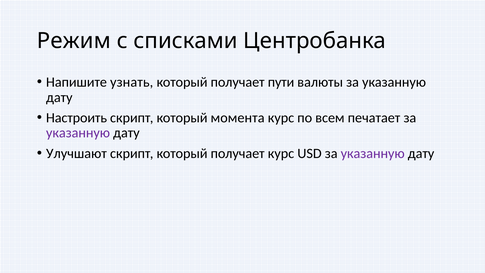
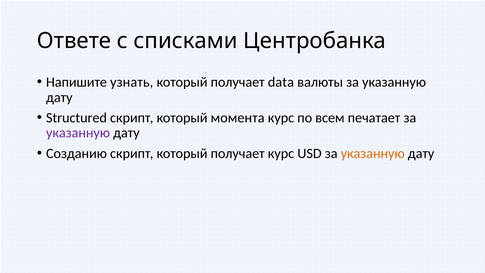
Режим: Режим -> Ответе
пути: пути -> data
Настроить: Настроить -> Structured
Улучшают: Улучшают -> Созданию
указанную at (373, 153) colour: purple -> orange
